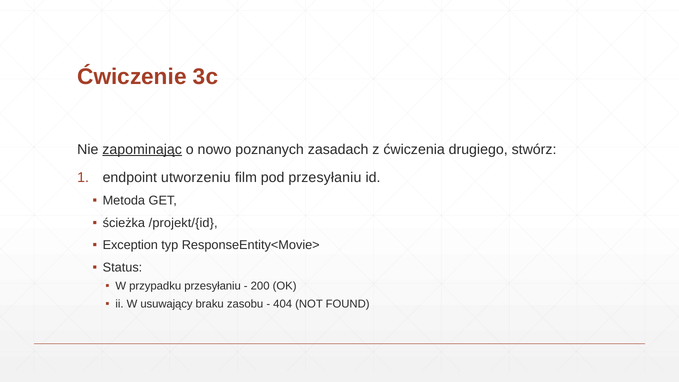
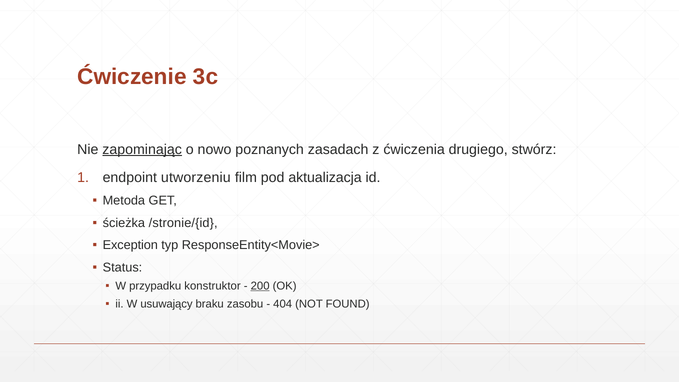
pod przesyłaniu: przesyłaniu -> aktualizacja
/projekt/{id: /projekt/{id -> /stronie/{id
przypadku przesyłaniu: przesyłaniu -> konstruktor
200 underline: none -> present
